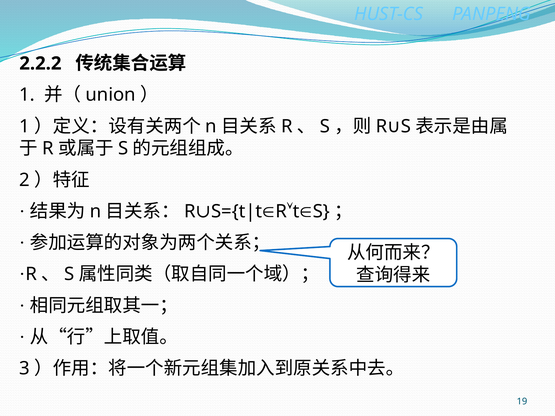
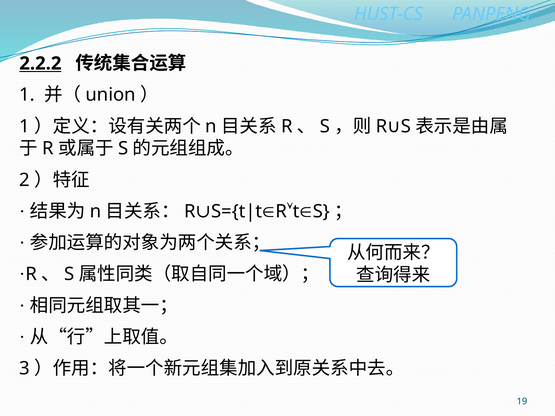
2.2.2 underline: none -> present
